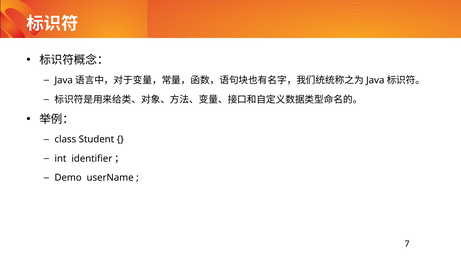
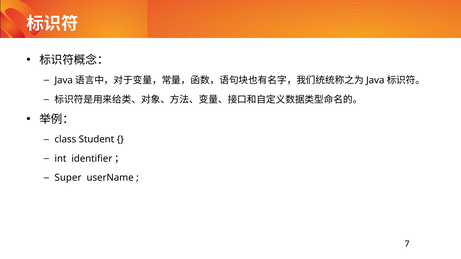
Demo: Demo -> Super
